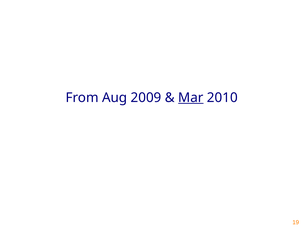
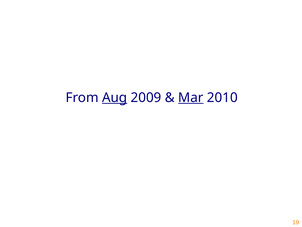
Aug underline: none -> present
